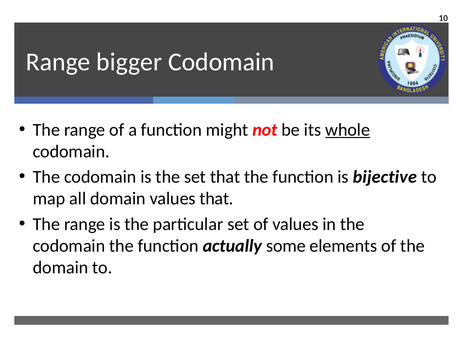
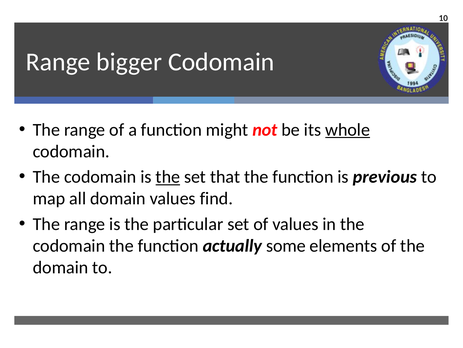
the at (168, 177) underline: none -> present
bijective: bijective -> previous
values that: that -> find
